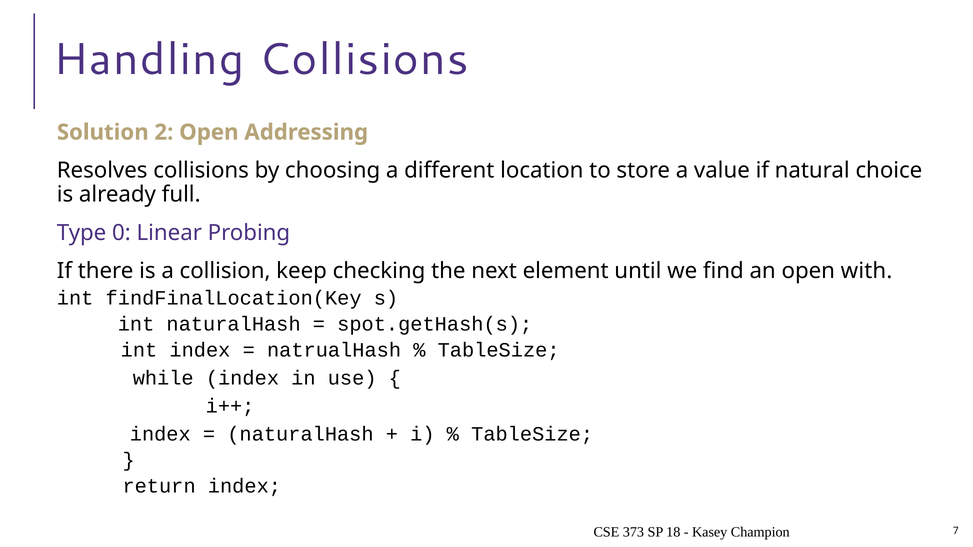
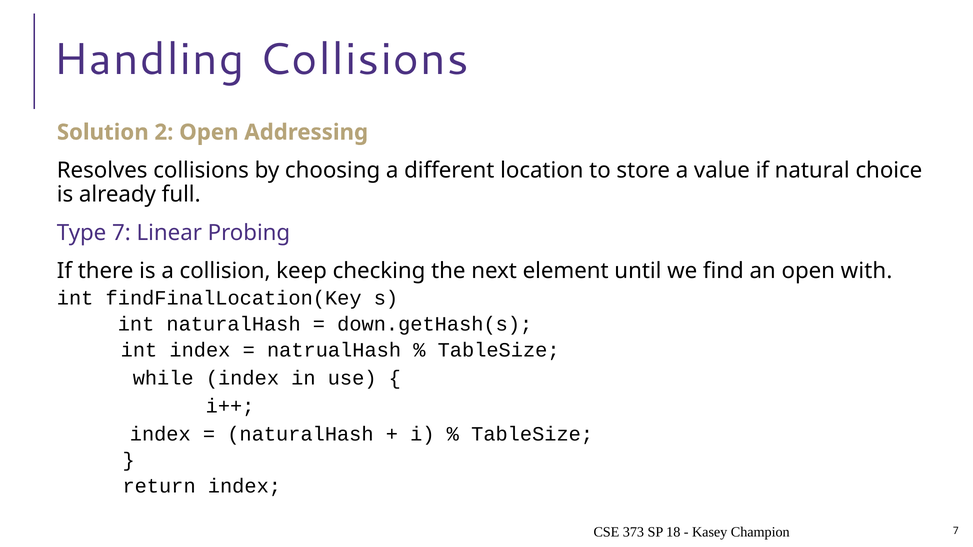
Type 0: 0 -> 7
spot.getHash(s: spot.getHash(s -> down.getHash(s
